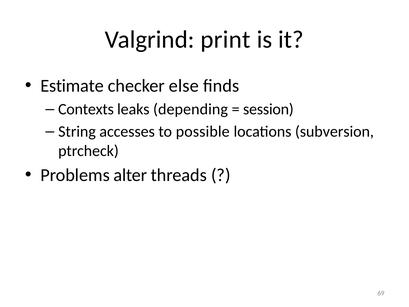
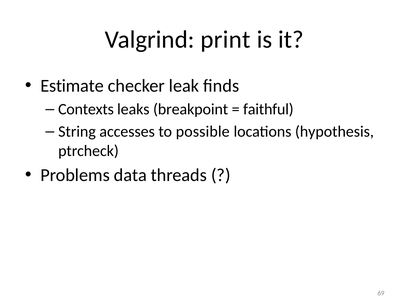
else: else -> leak
depending: depending -> breakpoint
session: session -> faithful
subversion: subversion -> hypothesis
alter: alter -> data
